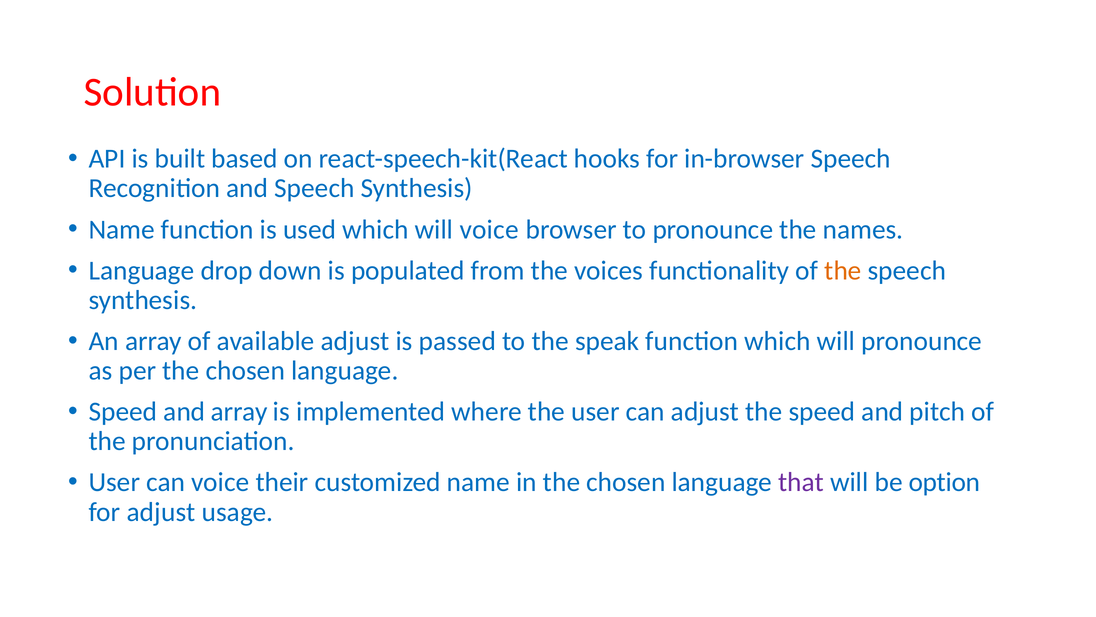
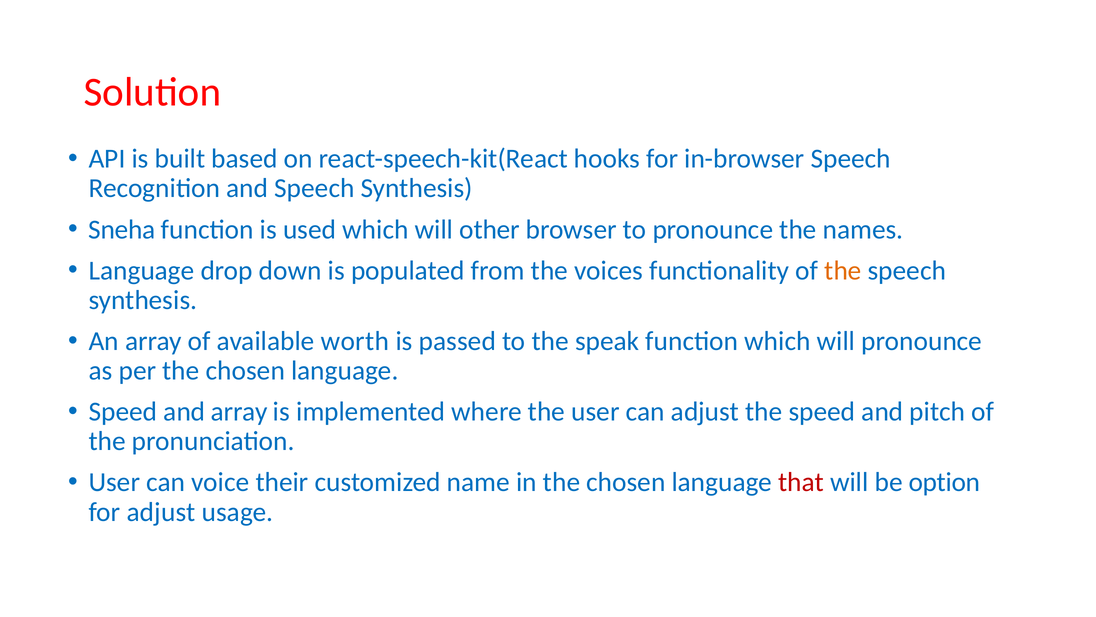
Name at (122, 229): Name -> Sneha
will voice: voice -> other
available adjust: adjust -> worth
that colour: purple -> red
